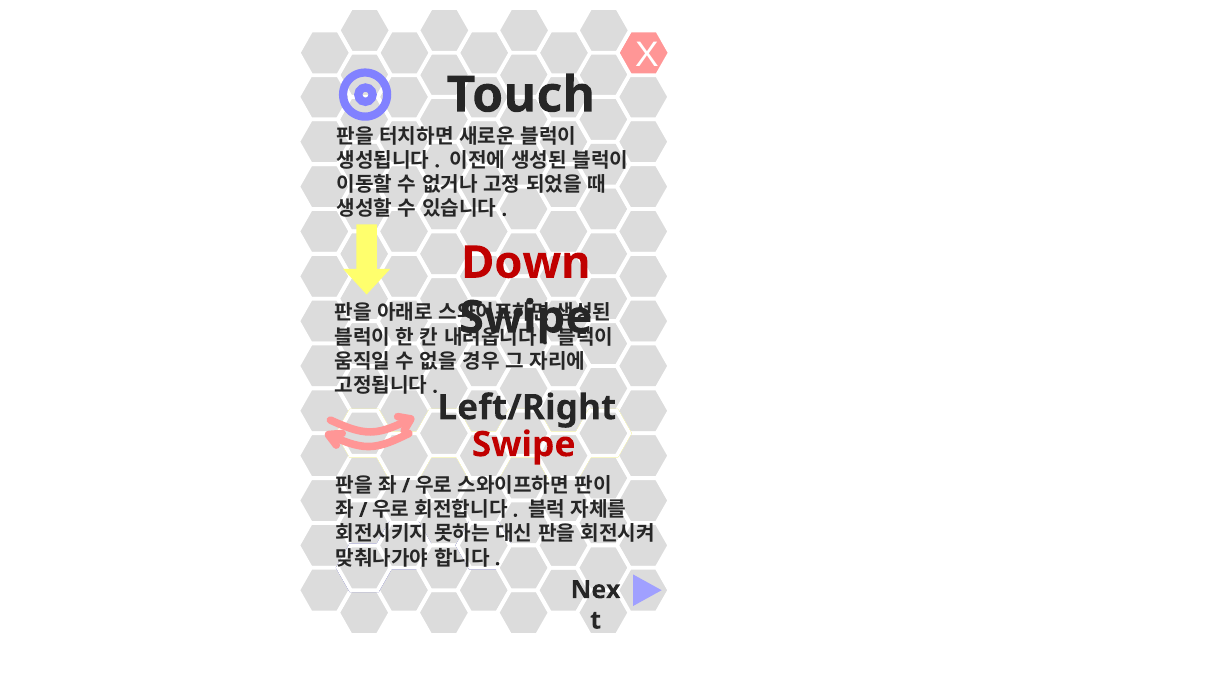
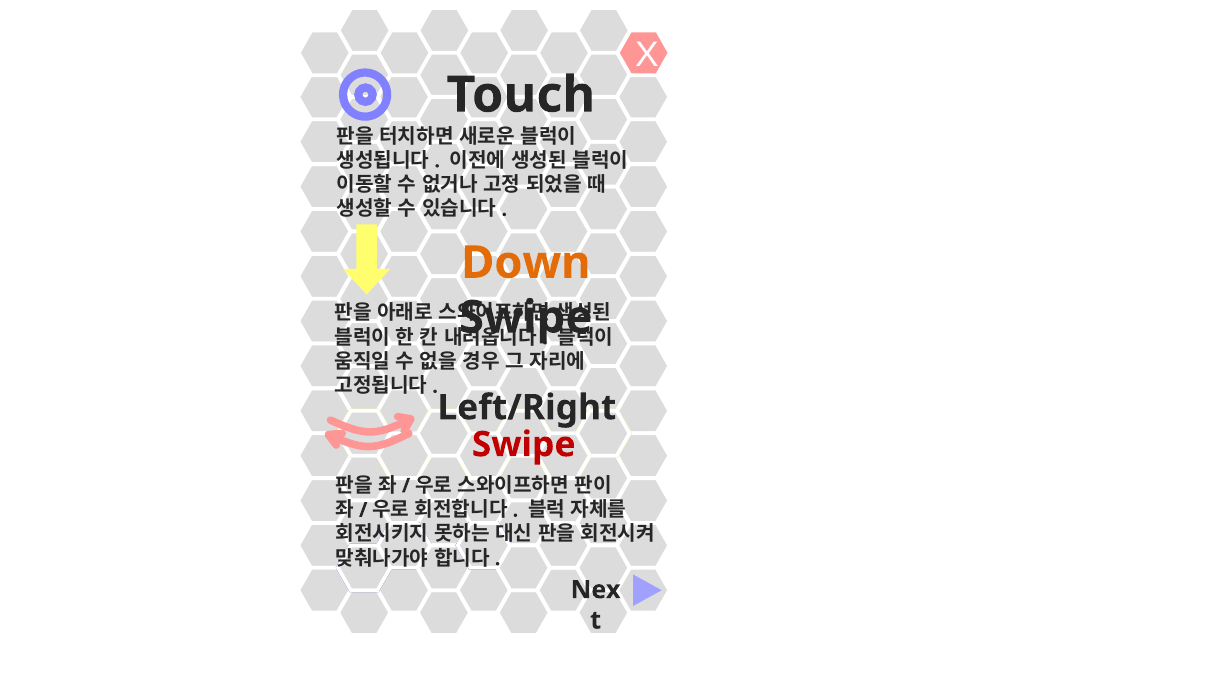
Down colour: red -> orange
